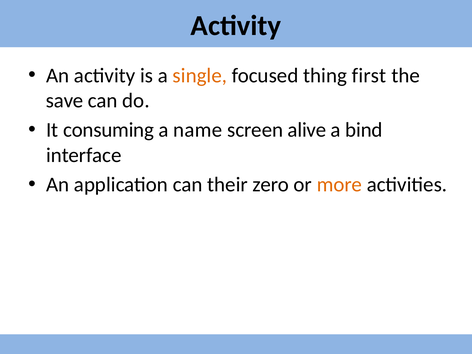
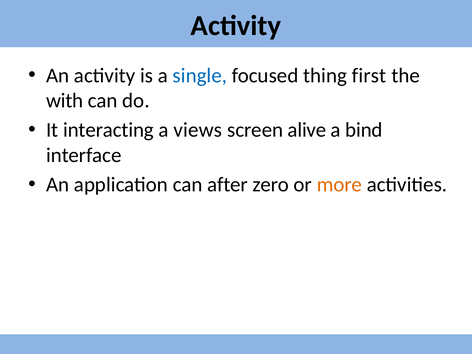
single colour: orange -> blue
save: save -> with
consuming: consuming -> interacting
name: name -> views
their: their -> after
